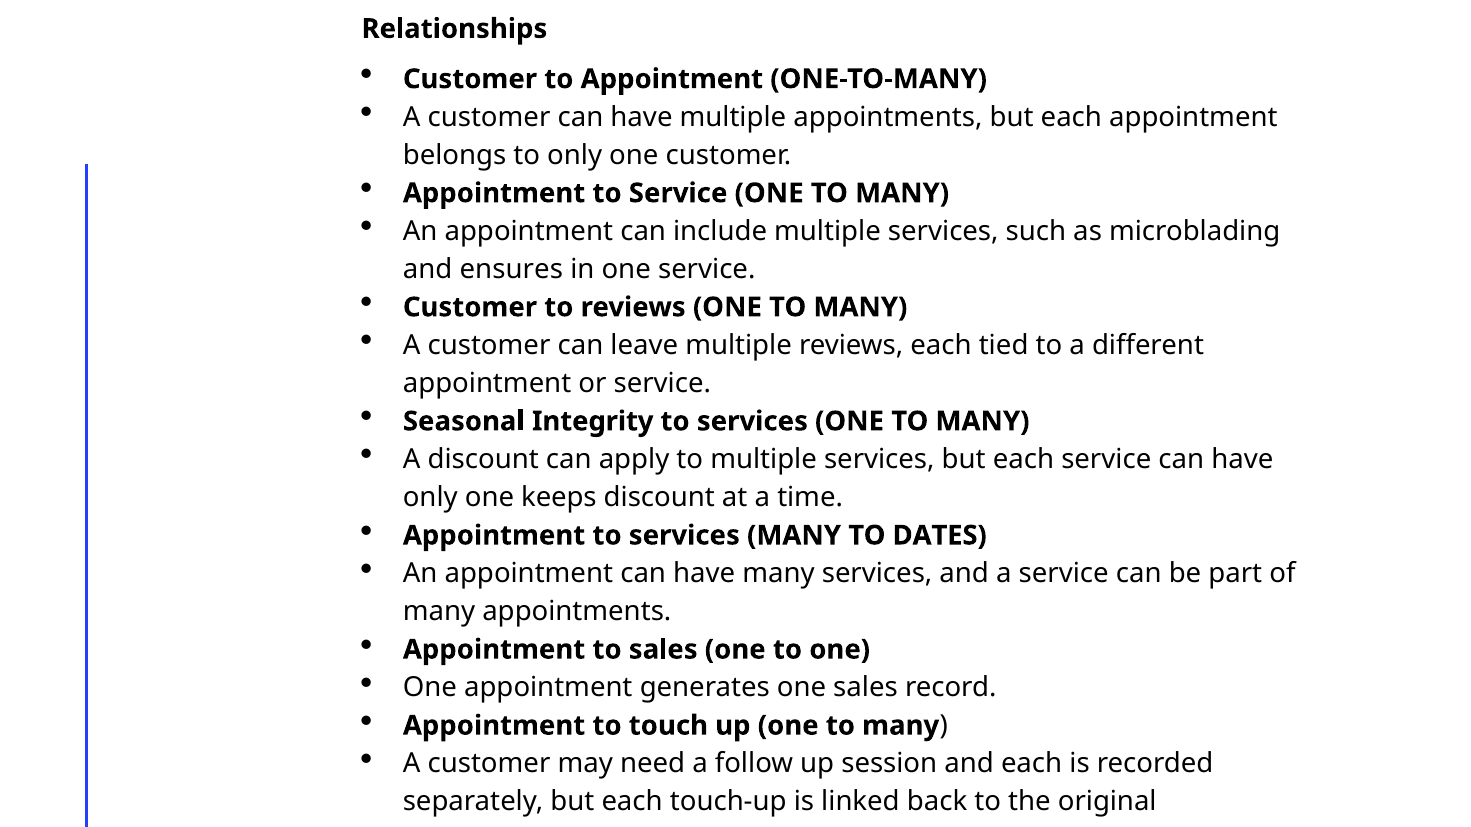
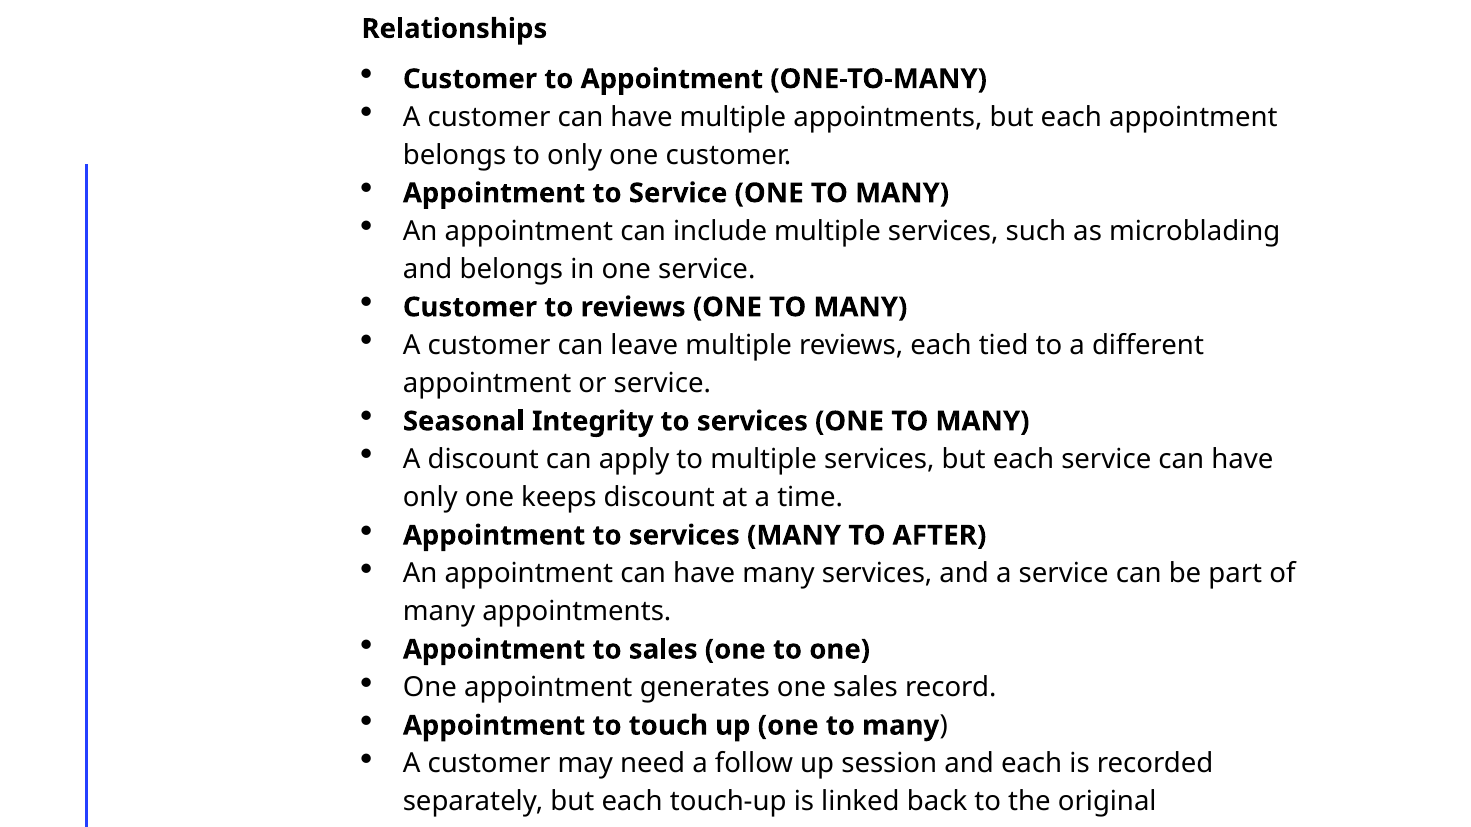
and ensures: ensures -> belongs
DATES: DATES -> AFTER
